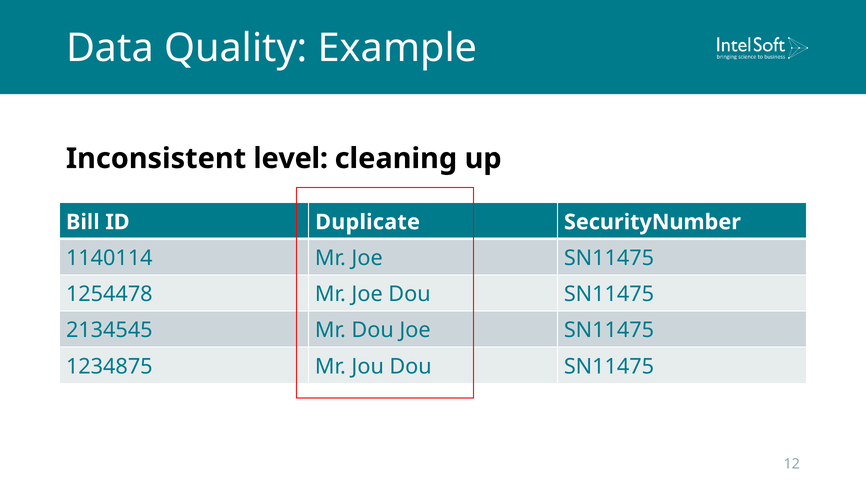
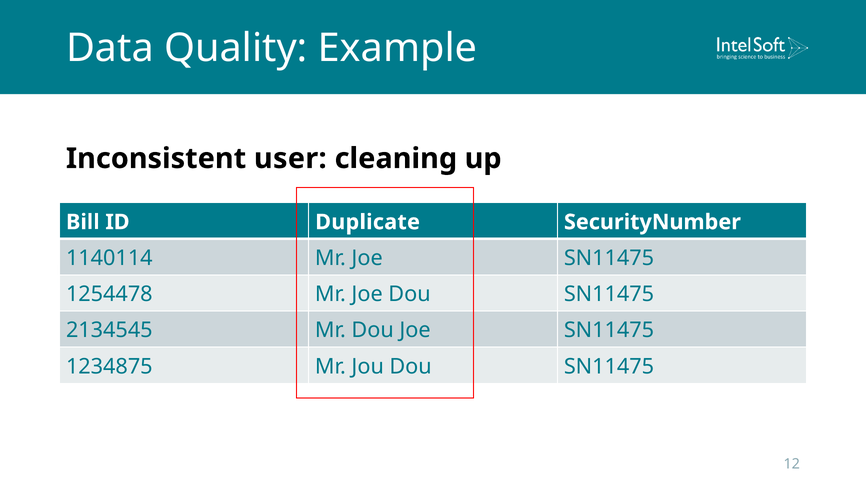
level: level -> user
